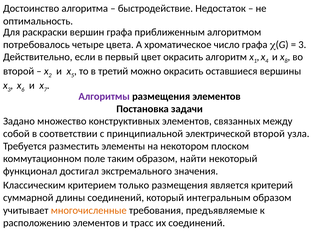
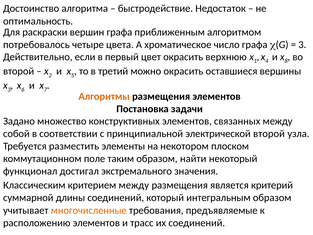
алгоритм: алгоритм -> верхнюю
Алгоритмы colour: purple -> orange
критерием только: только -> между
